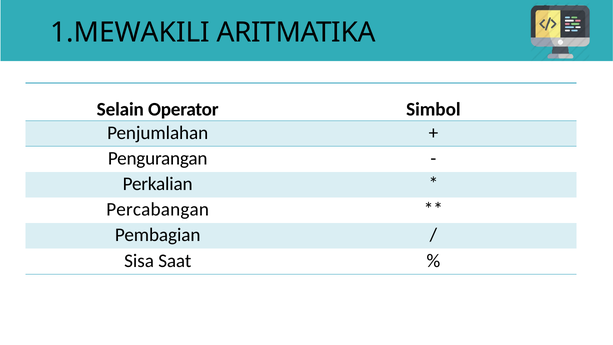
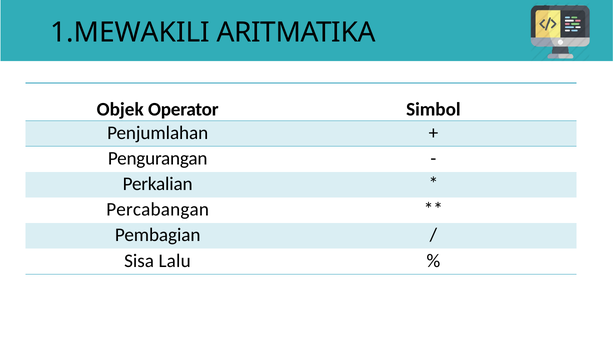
Selain: Selain -> Objek
Saat: Saat -> Lalu
